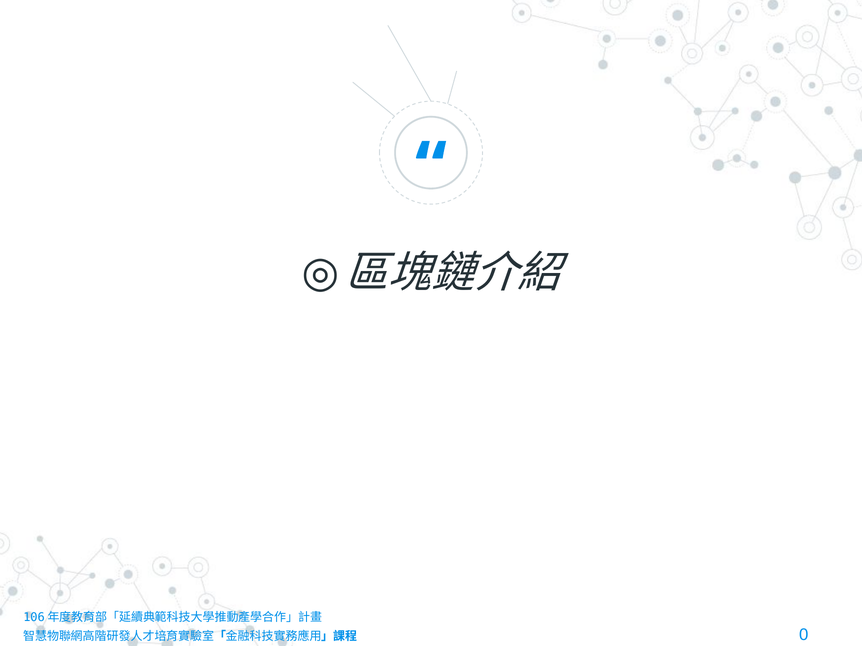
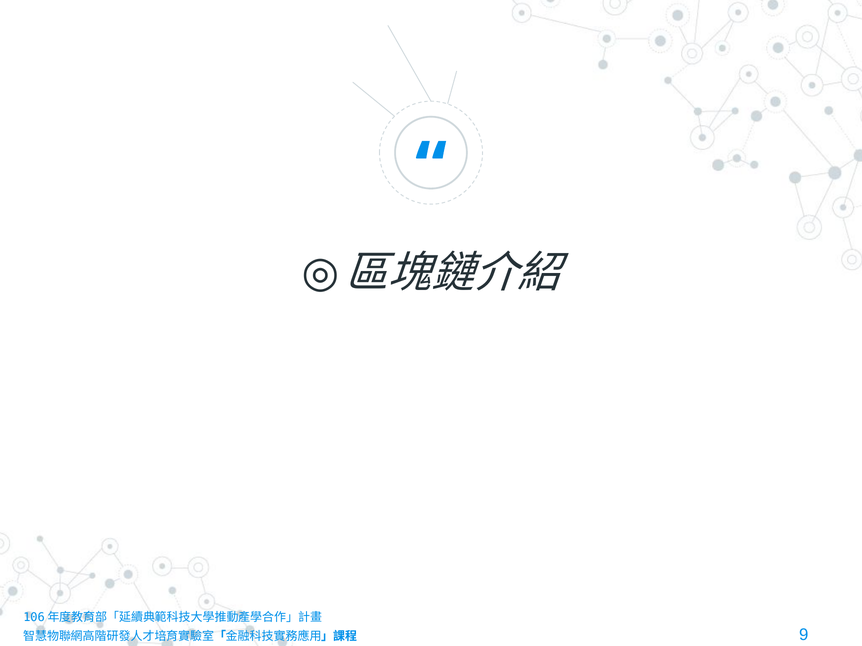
0: 0 -> 9
